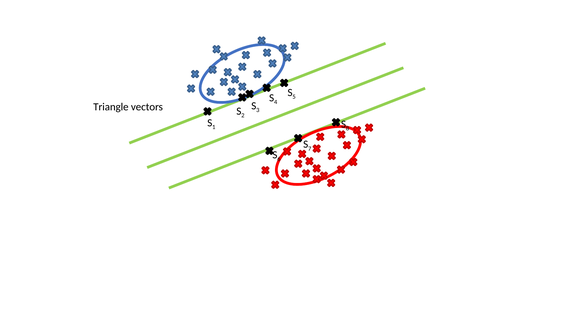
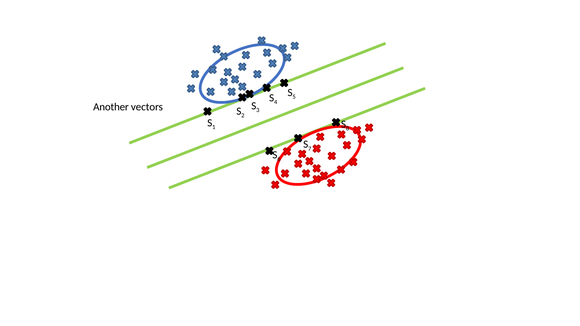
Triangle: Triangle -> Another
